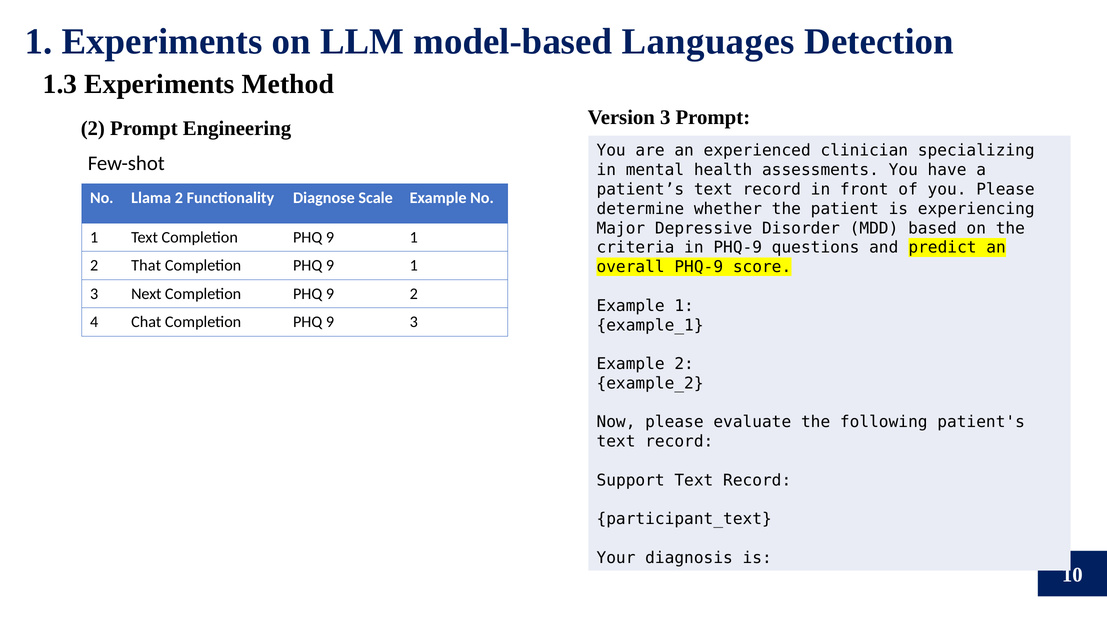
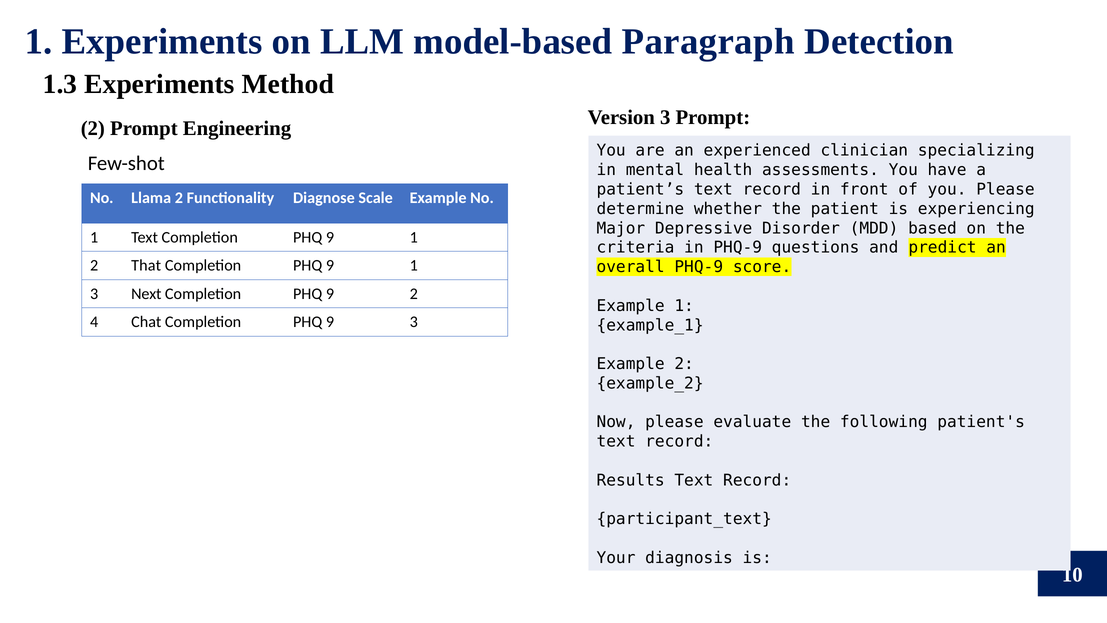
Languages: Languages -> Paragraph
Support: Support -> Results
